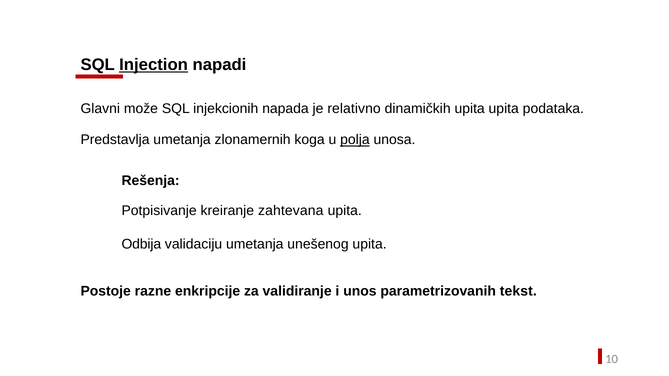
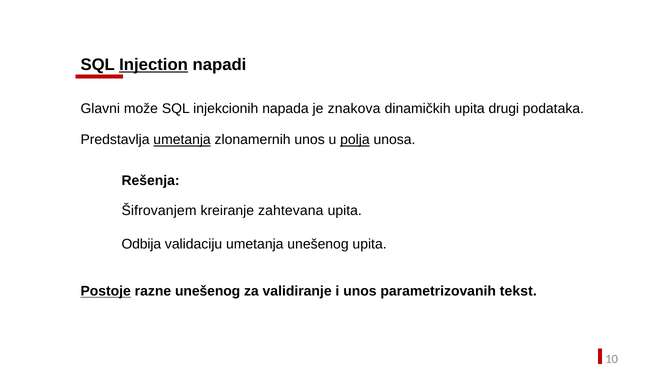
relativno: relativno -> znakova
upita upita: upita -> drugi
umetanja at (182, 140) underline: none -> present
zlonamernih koga: koga -> unos
Potpisivanje: Potpisivanje -> Šifrovanjem
Postoje underline: none -> present
razne enkripcije: enkripcije -> unešenog
